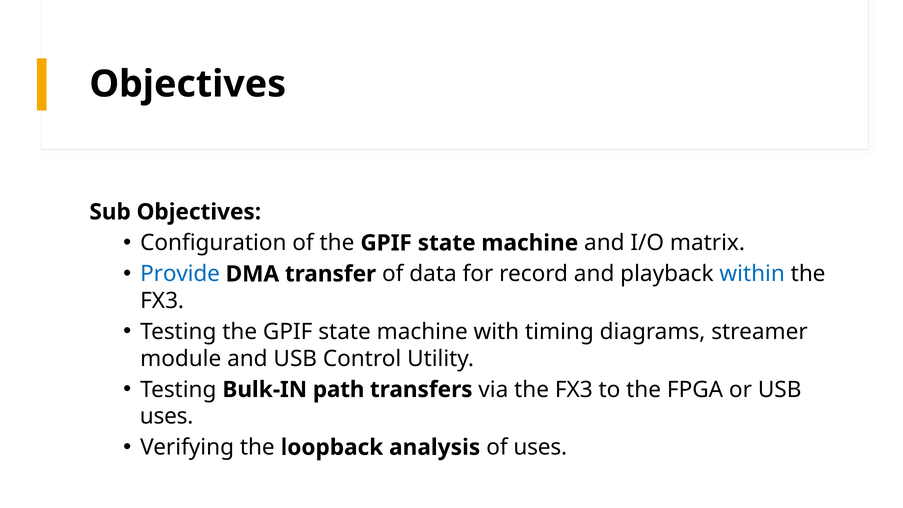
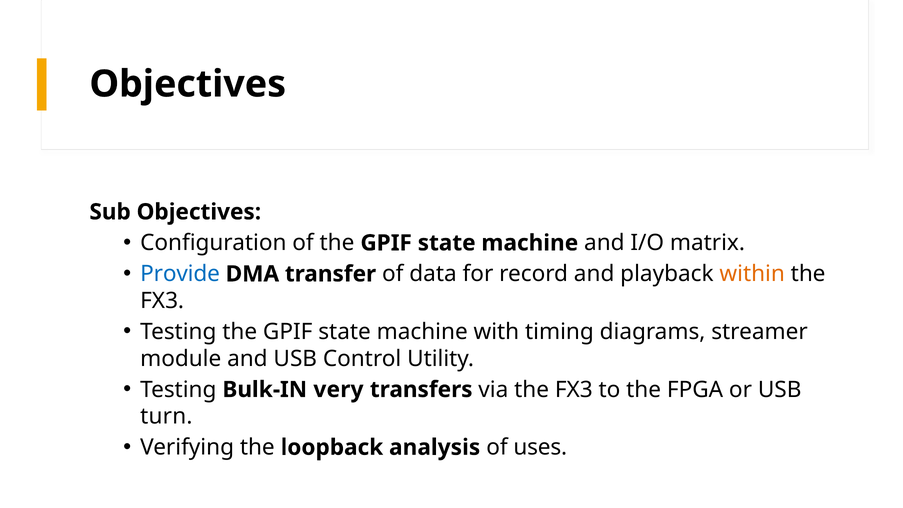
within colour: blue -> orange
path: path -> very
uses at (167, 416): uses -> turn
